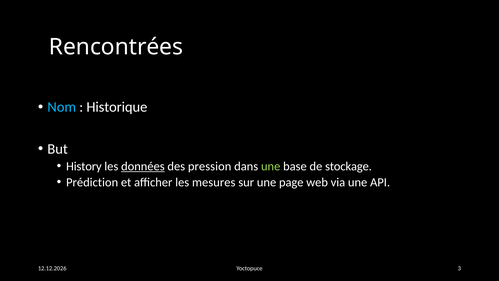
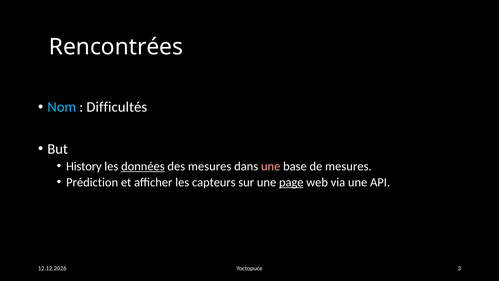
Historique: Historique -> Difficultés
des pression: pression -> mesures
une at (271, 166) colour: light green -> pink
de stockage: stockage -> mesures
mesures: mesures -> capteurs
page underline: none -> present
